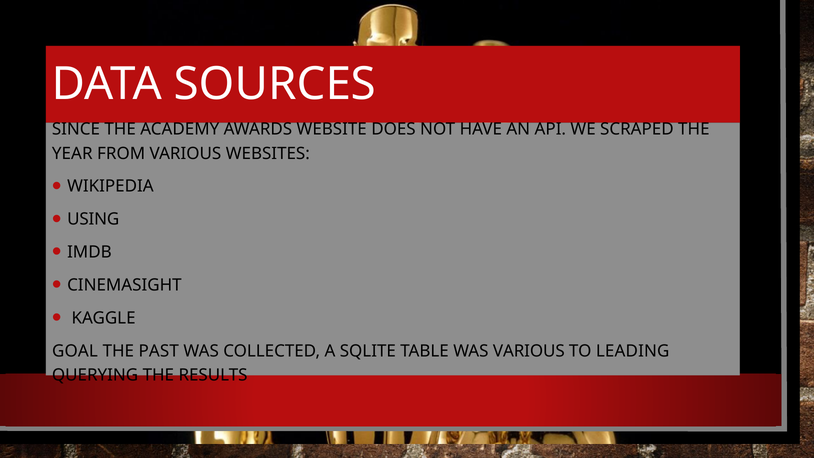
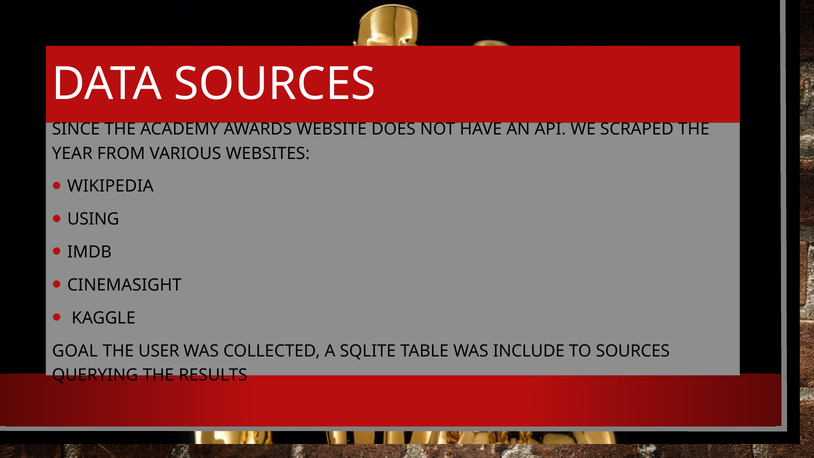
PAST: PAST -> USER
WAS VARIOUS: VARIOUS -> INCLUDE
TO LEADING: LEADING -> SOURCES
